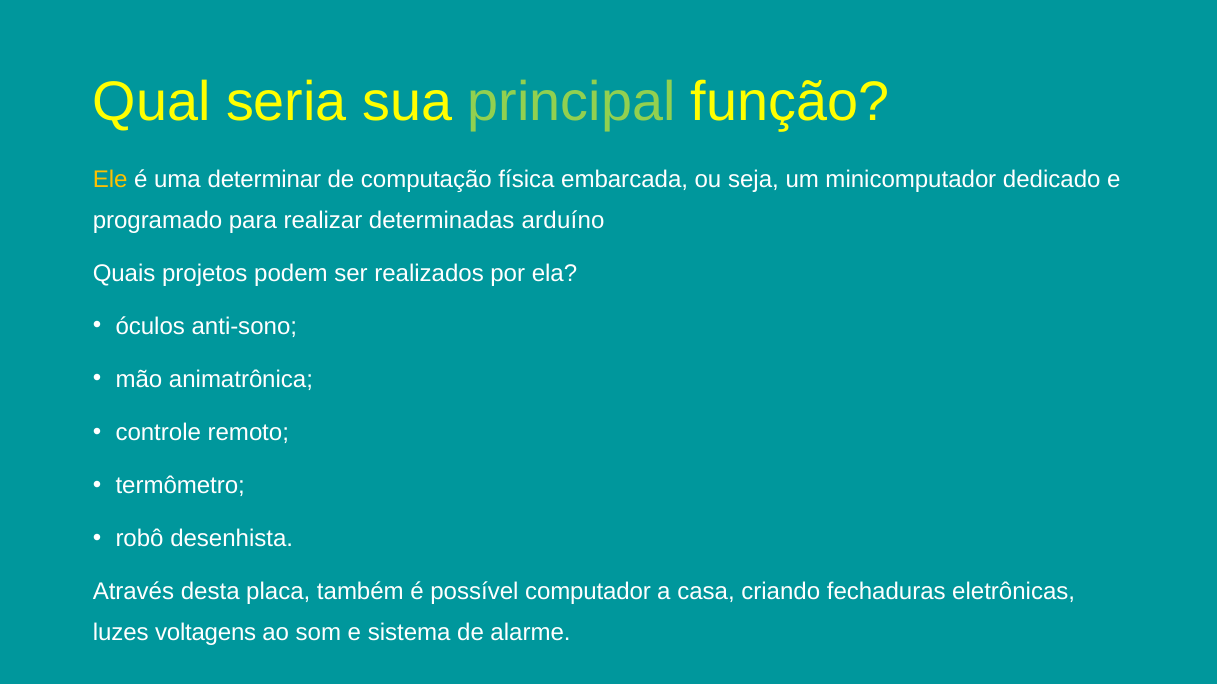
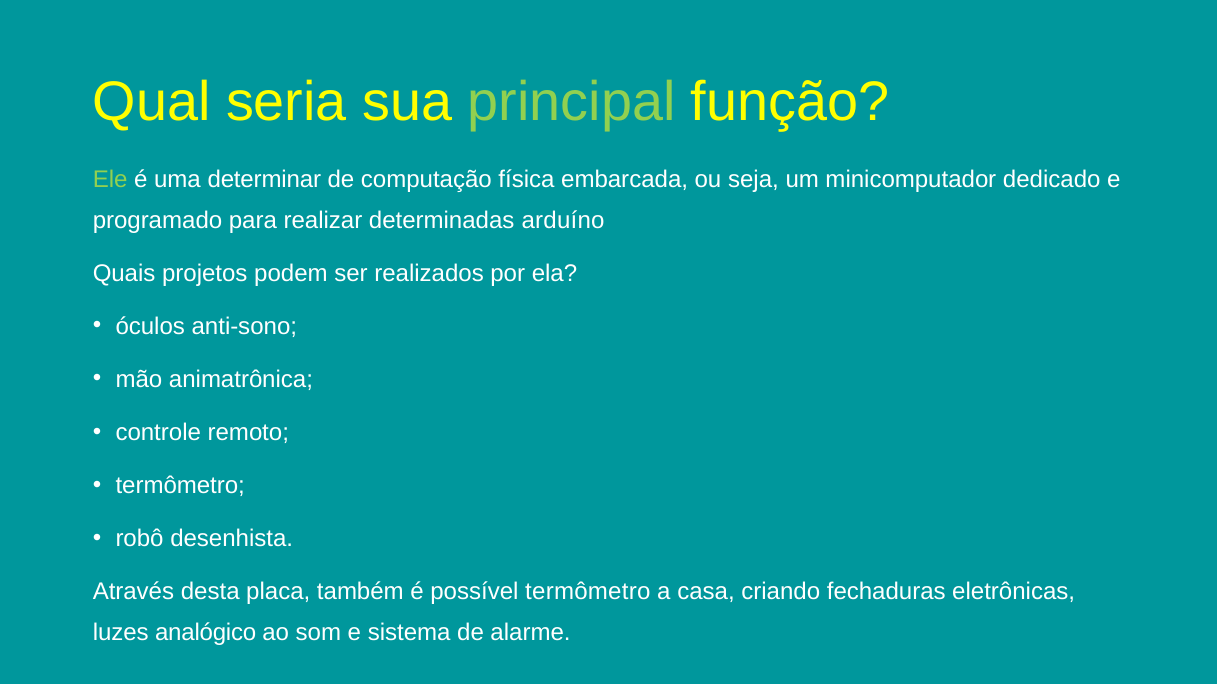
Ele colour: yellow -> light green
possível computador: computador -> termômetro
voltagens: voltagens -> analógico
